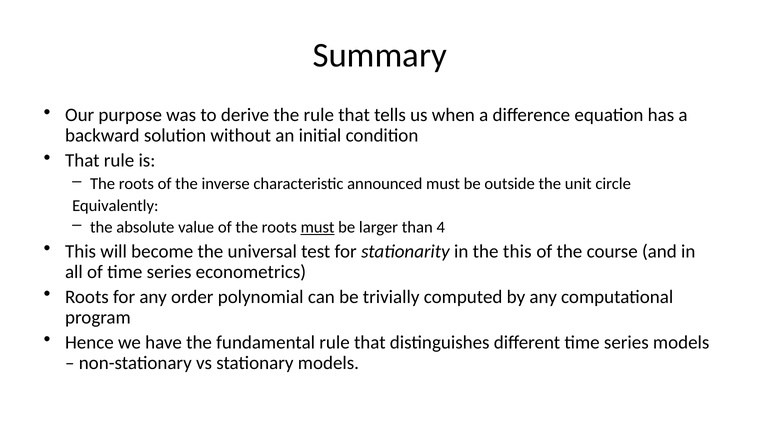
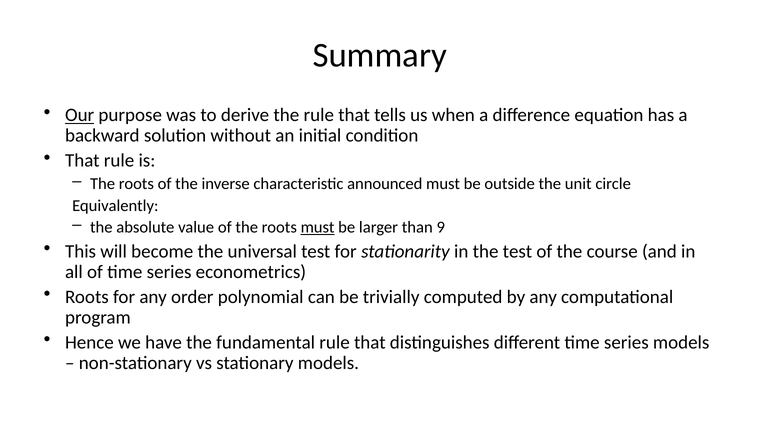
Our underline: none -> present
4: 4 -> 9
the this: this -> test
